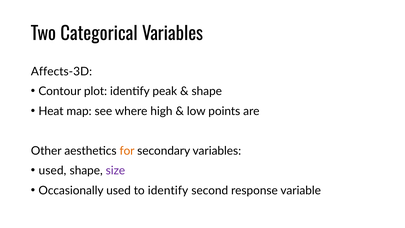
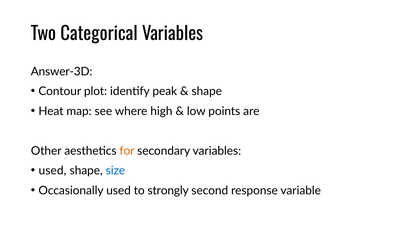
Affects-3D: Affects-3D -> Answer-3D
size colour: purple -> blue
to identify: identify -> strongly
